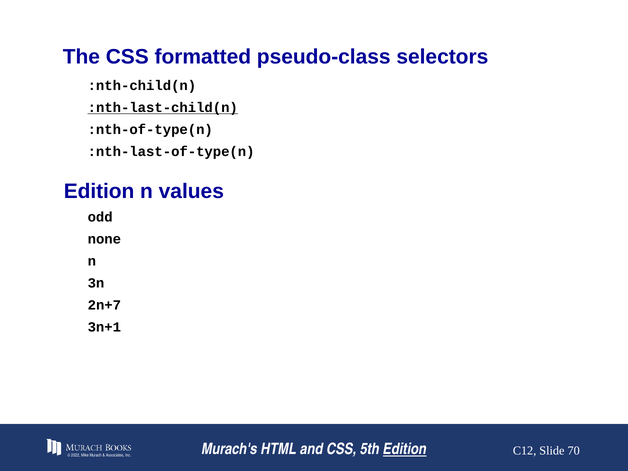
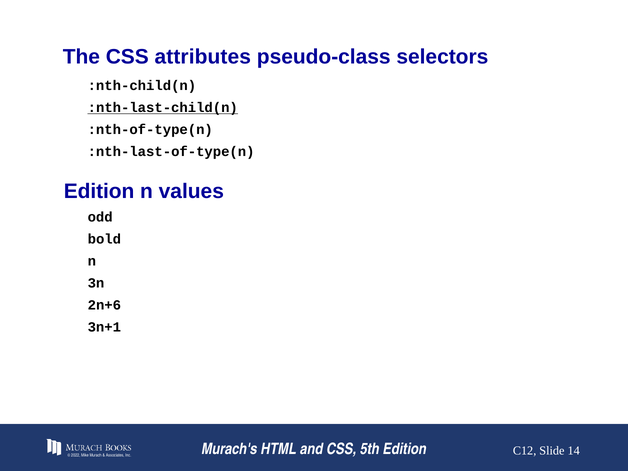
formatted: formatted -> attributes
none: none -> bold
2n+7: 2n+7 -> 2n+6
Edition at (405, 449) underline: present -> none
70: 70 -> 14
